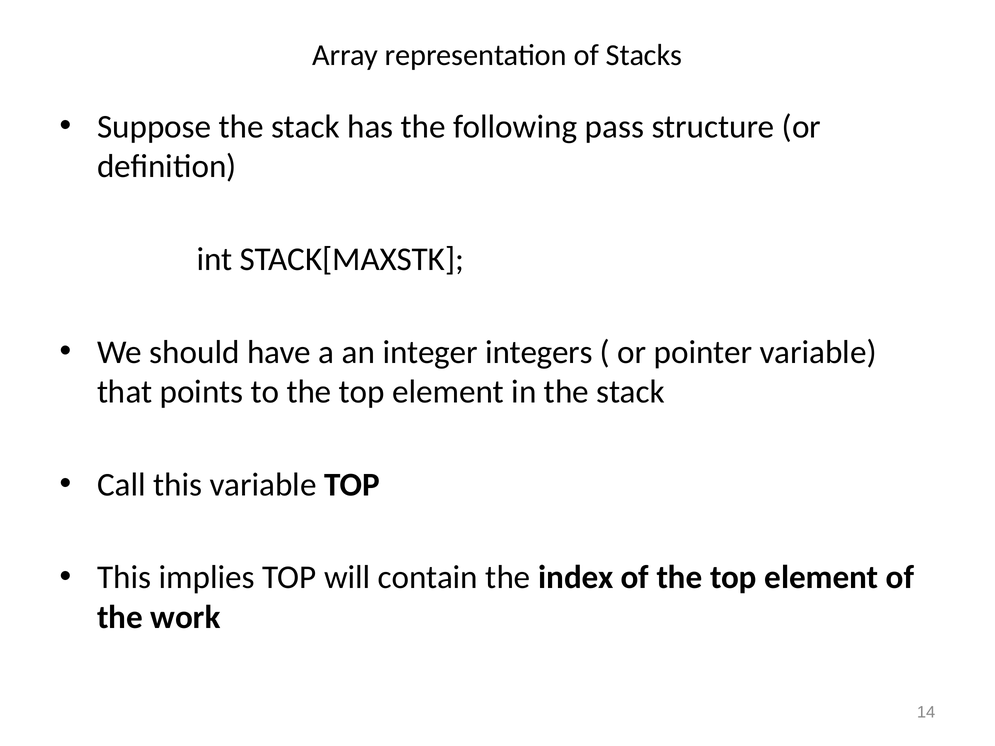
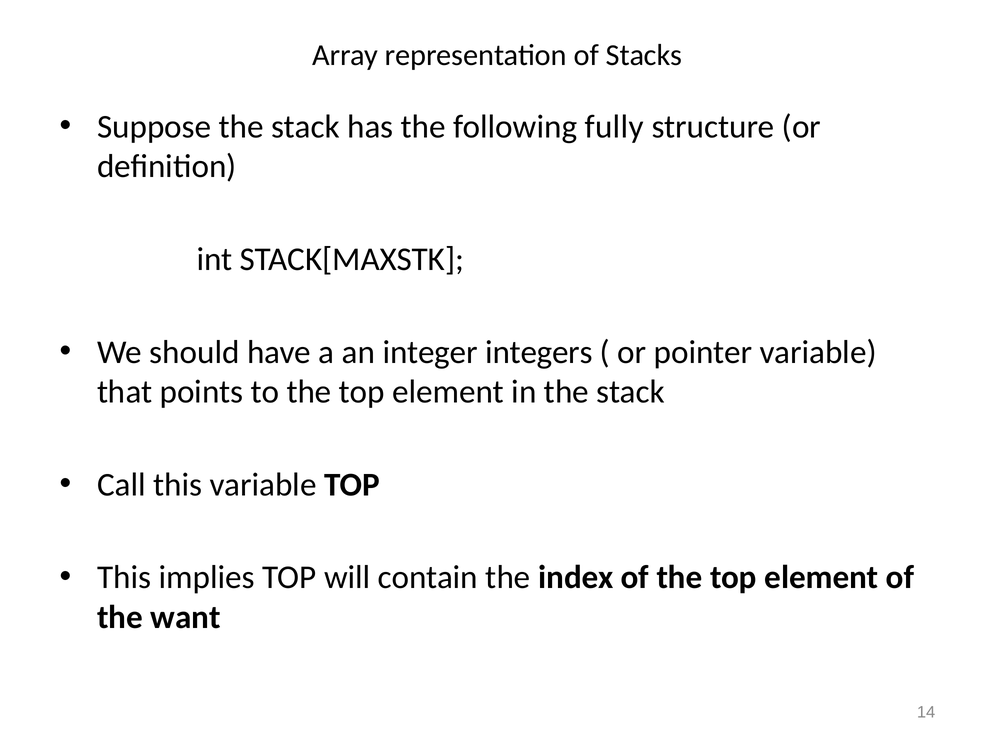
pass: pass -> fully
work: work -> want
